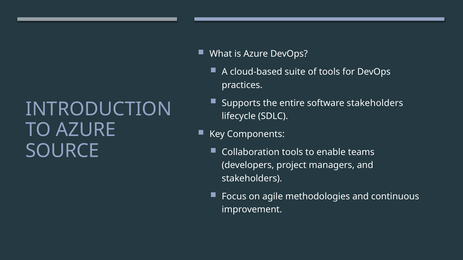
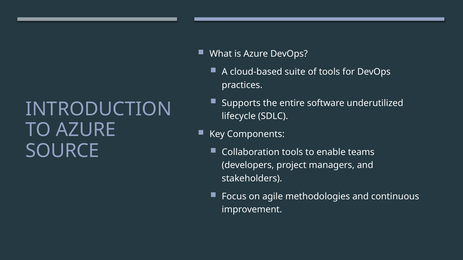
software stakeholders: stakeholders -> underutilized
